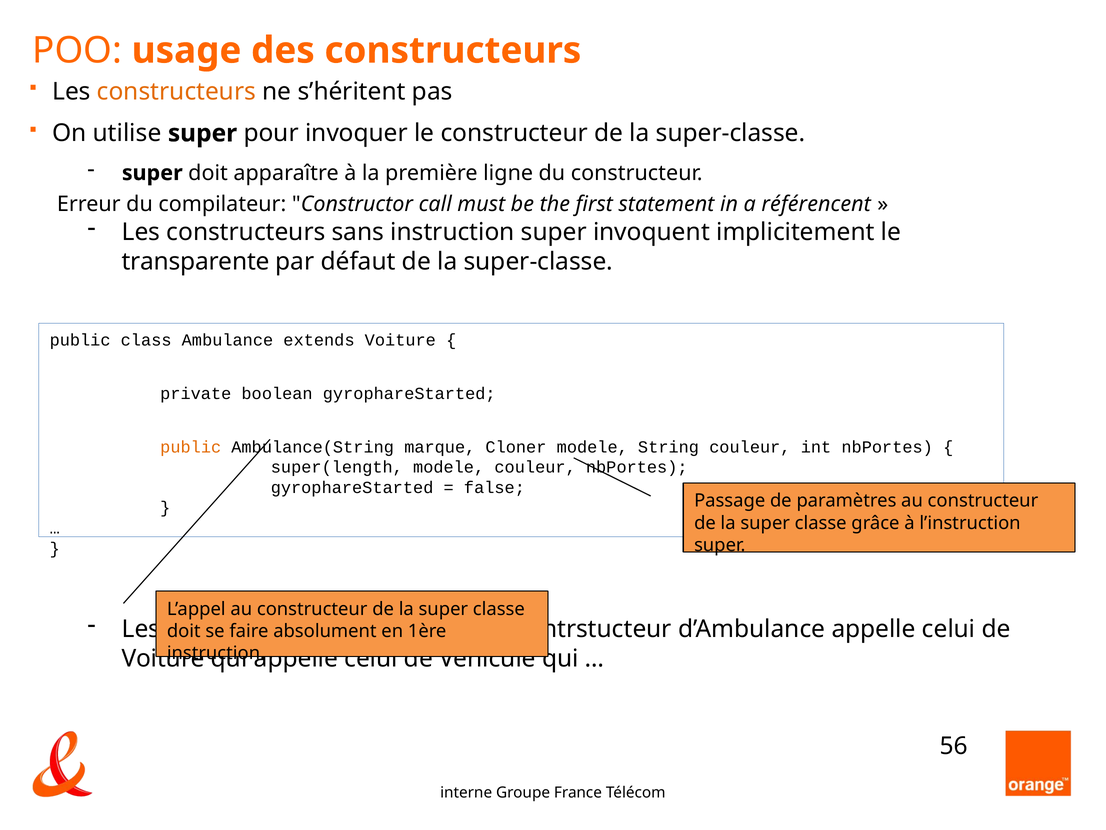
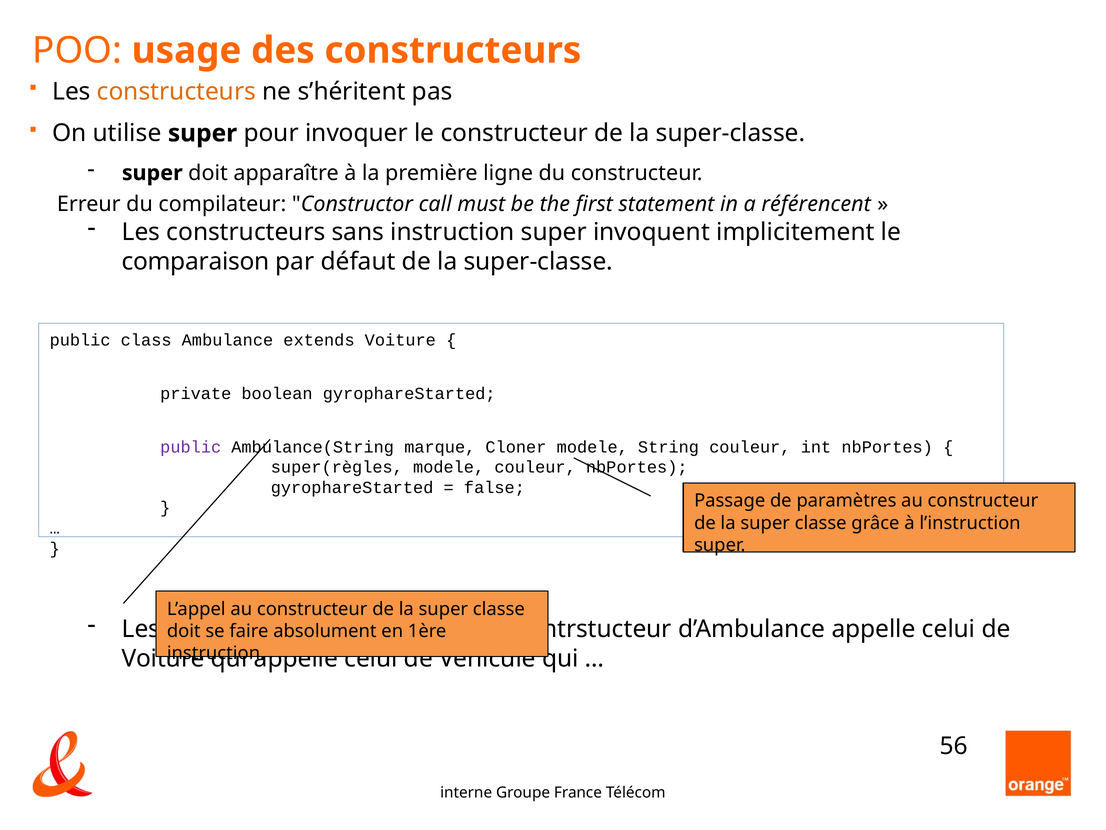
transparente: transparente -> comparaison
public at (191, 447) colour: orange -> purple
super(length: super(length -> super(règles
